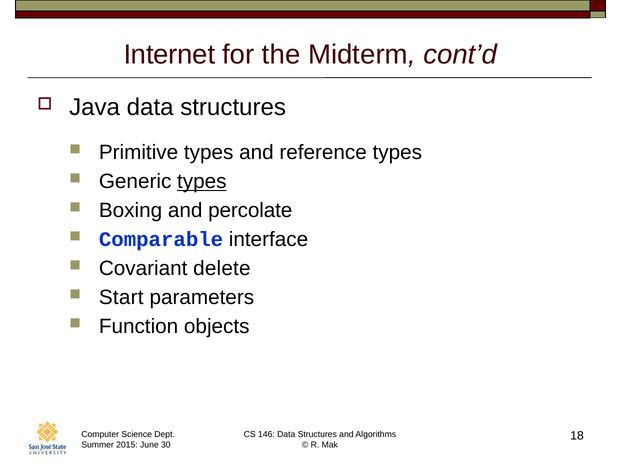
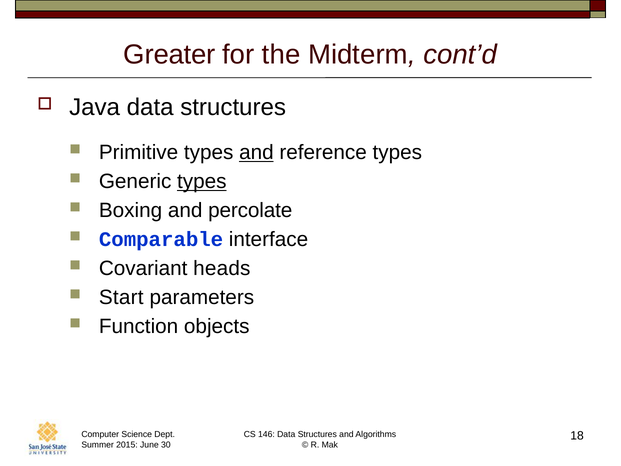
Internet: Internet -> Greater
and at (256, 153) underline: none -> present
delete: delete -> heads
